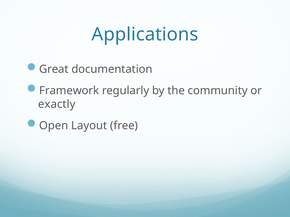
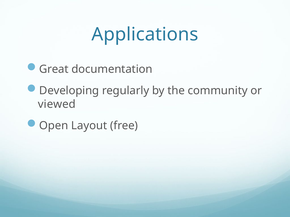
Framework: Framework -> Developing
exactly: exactly -> viewed
